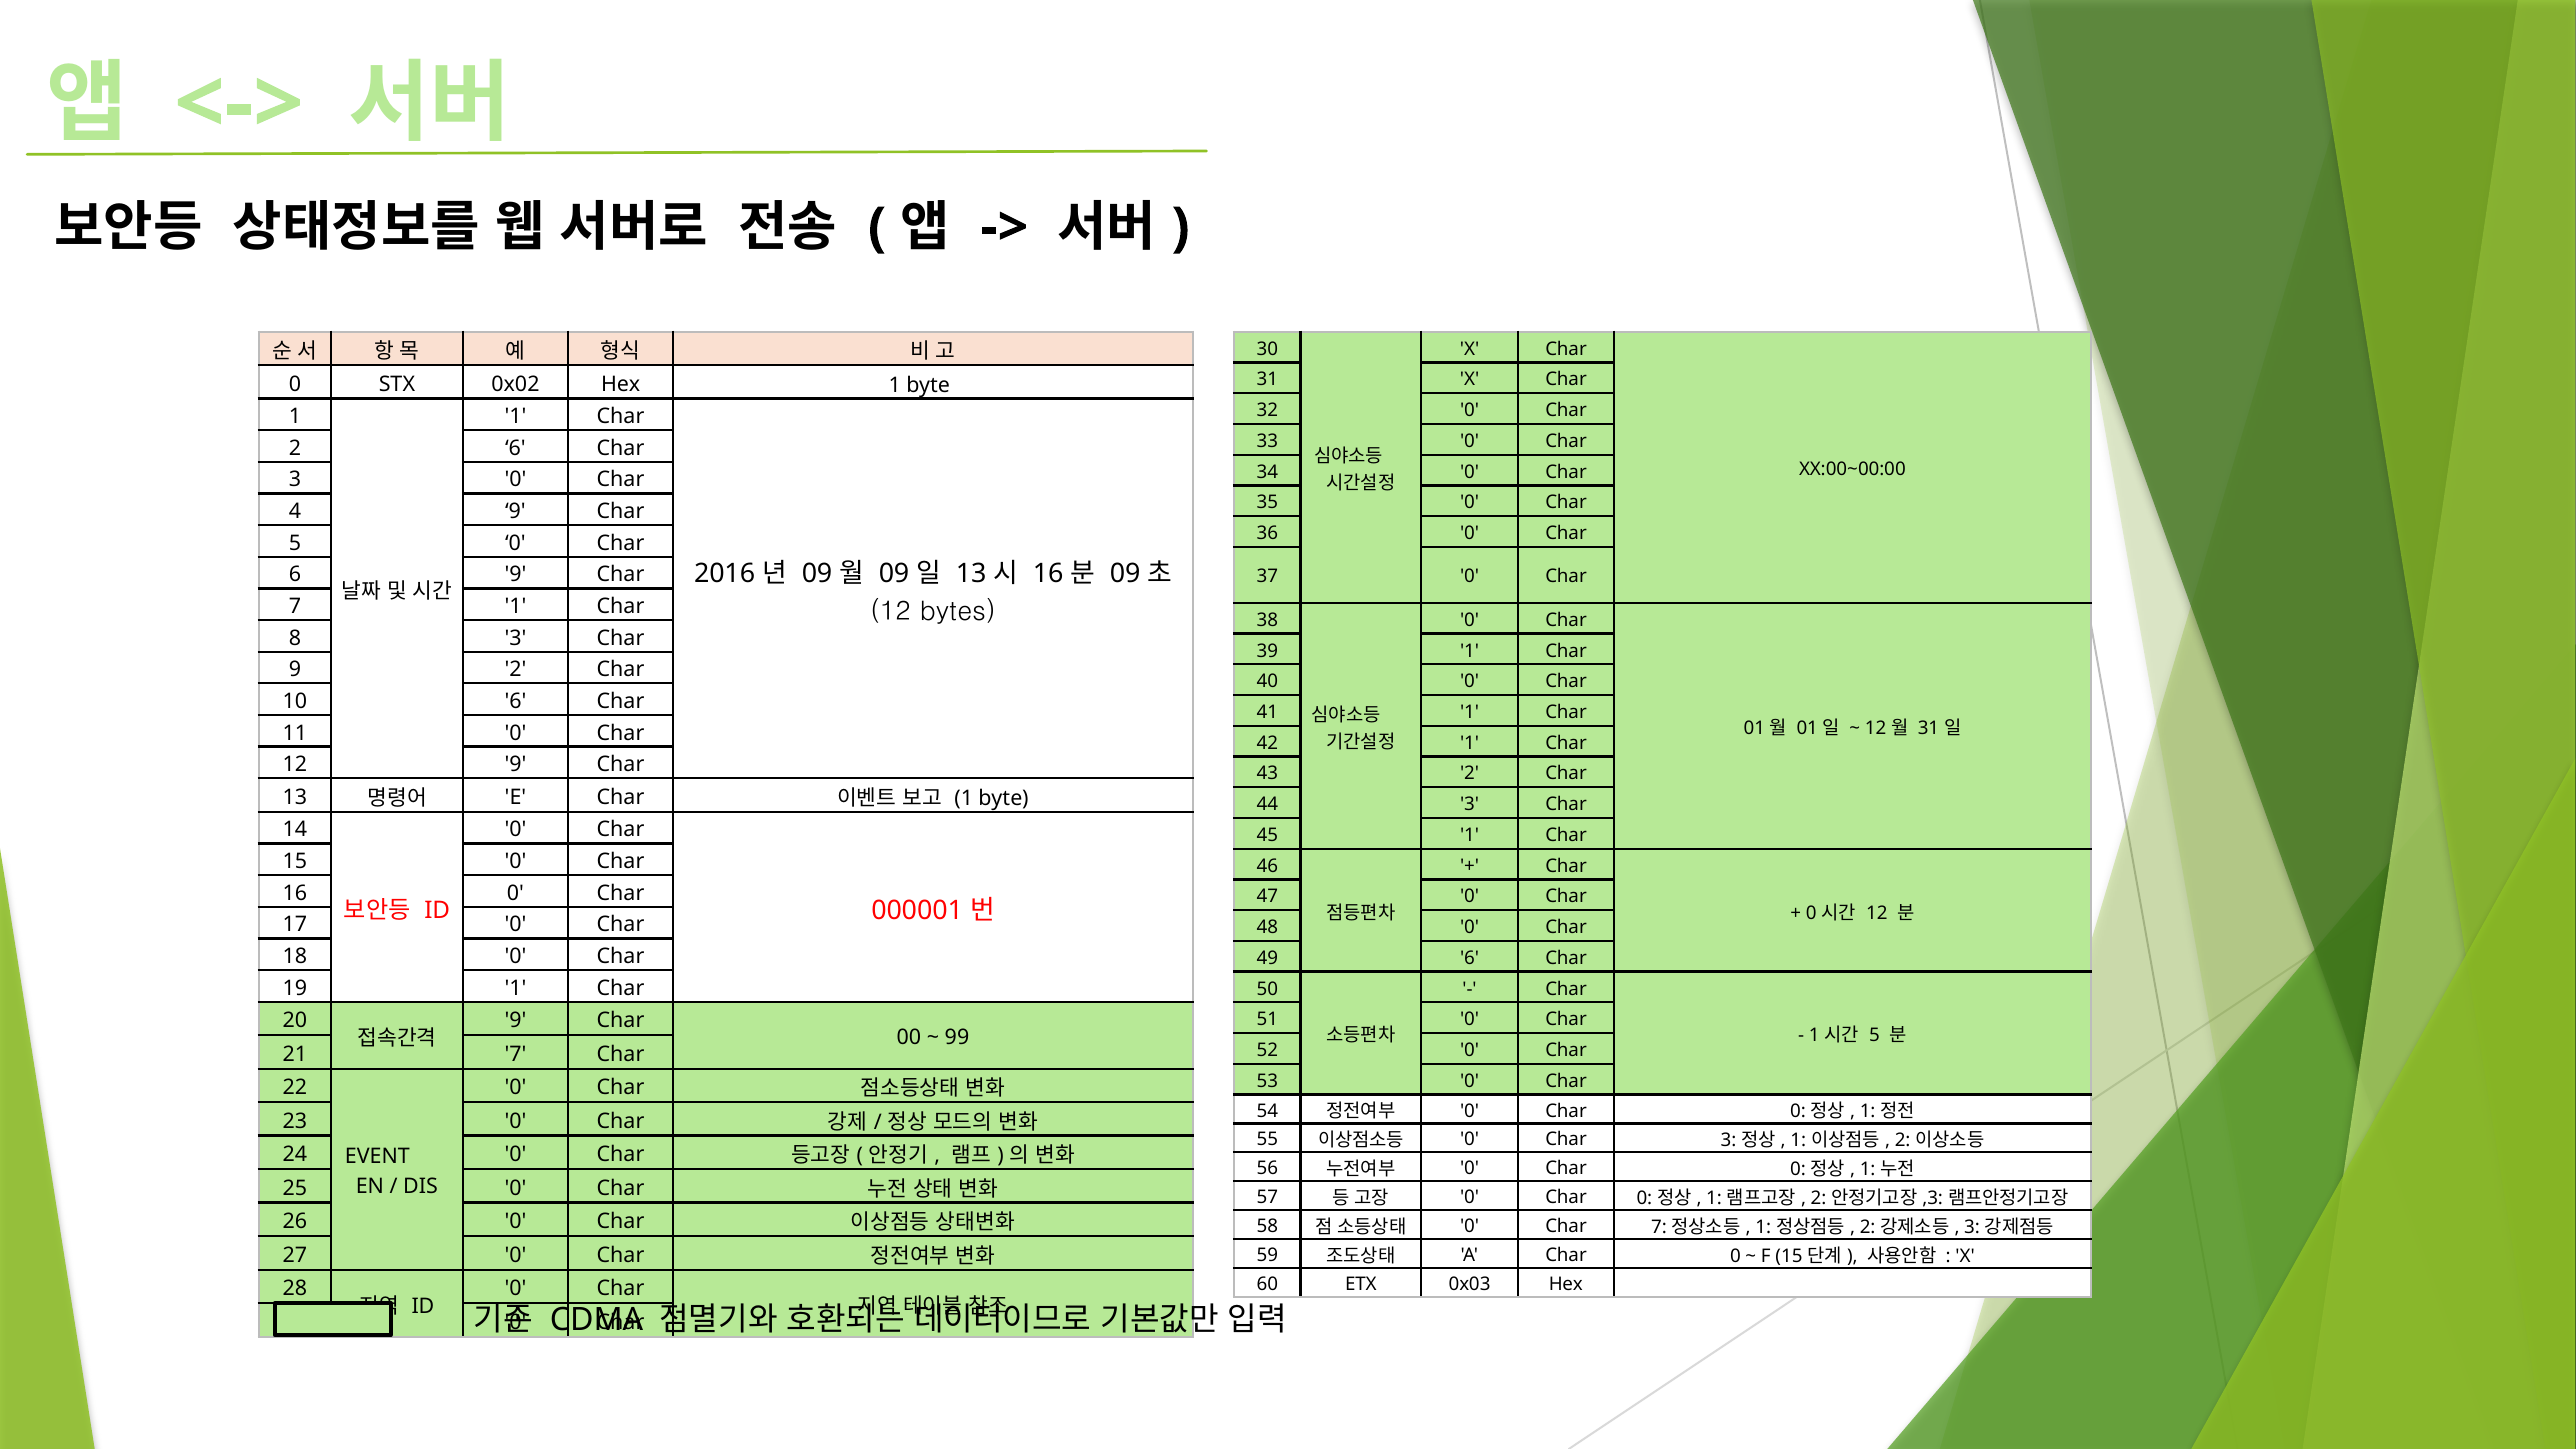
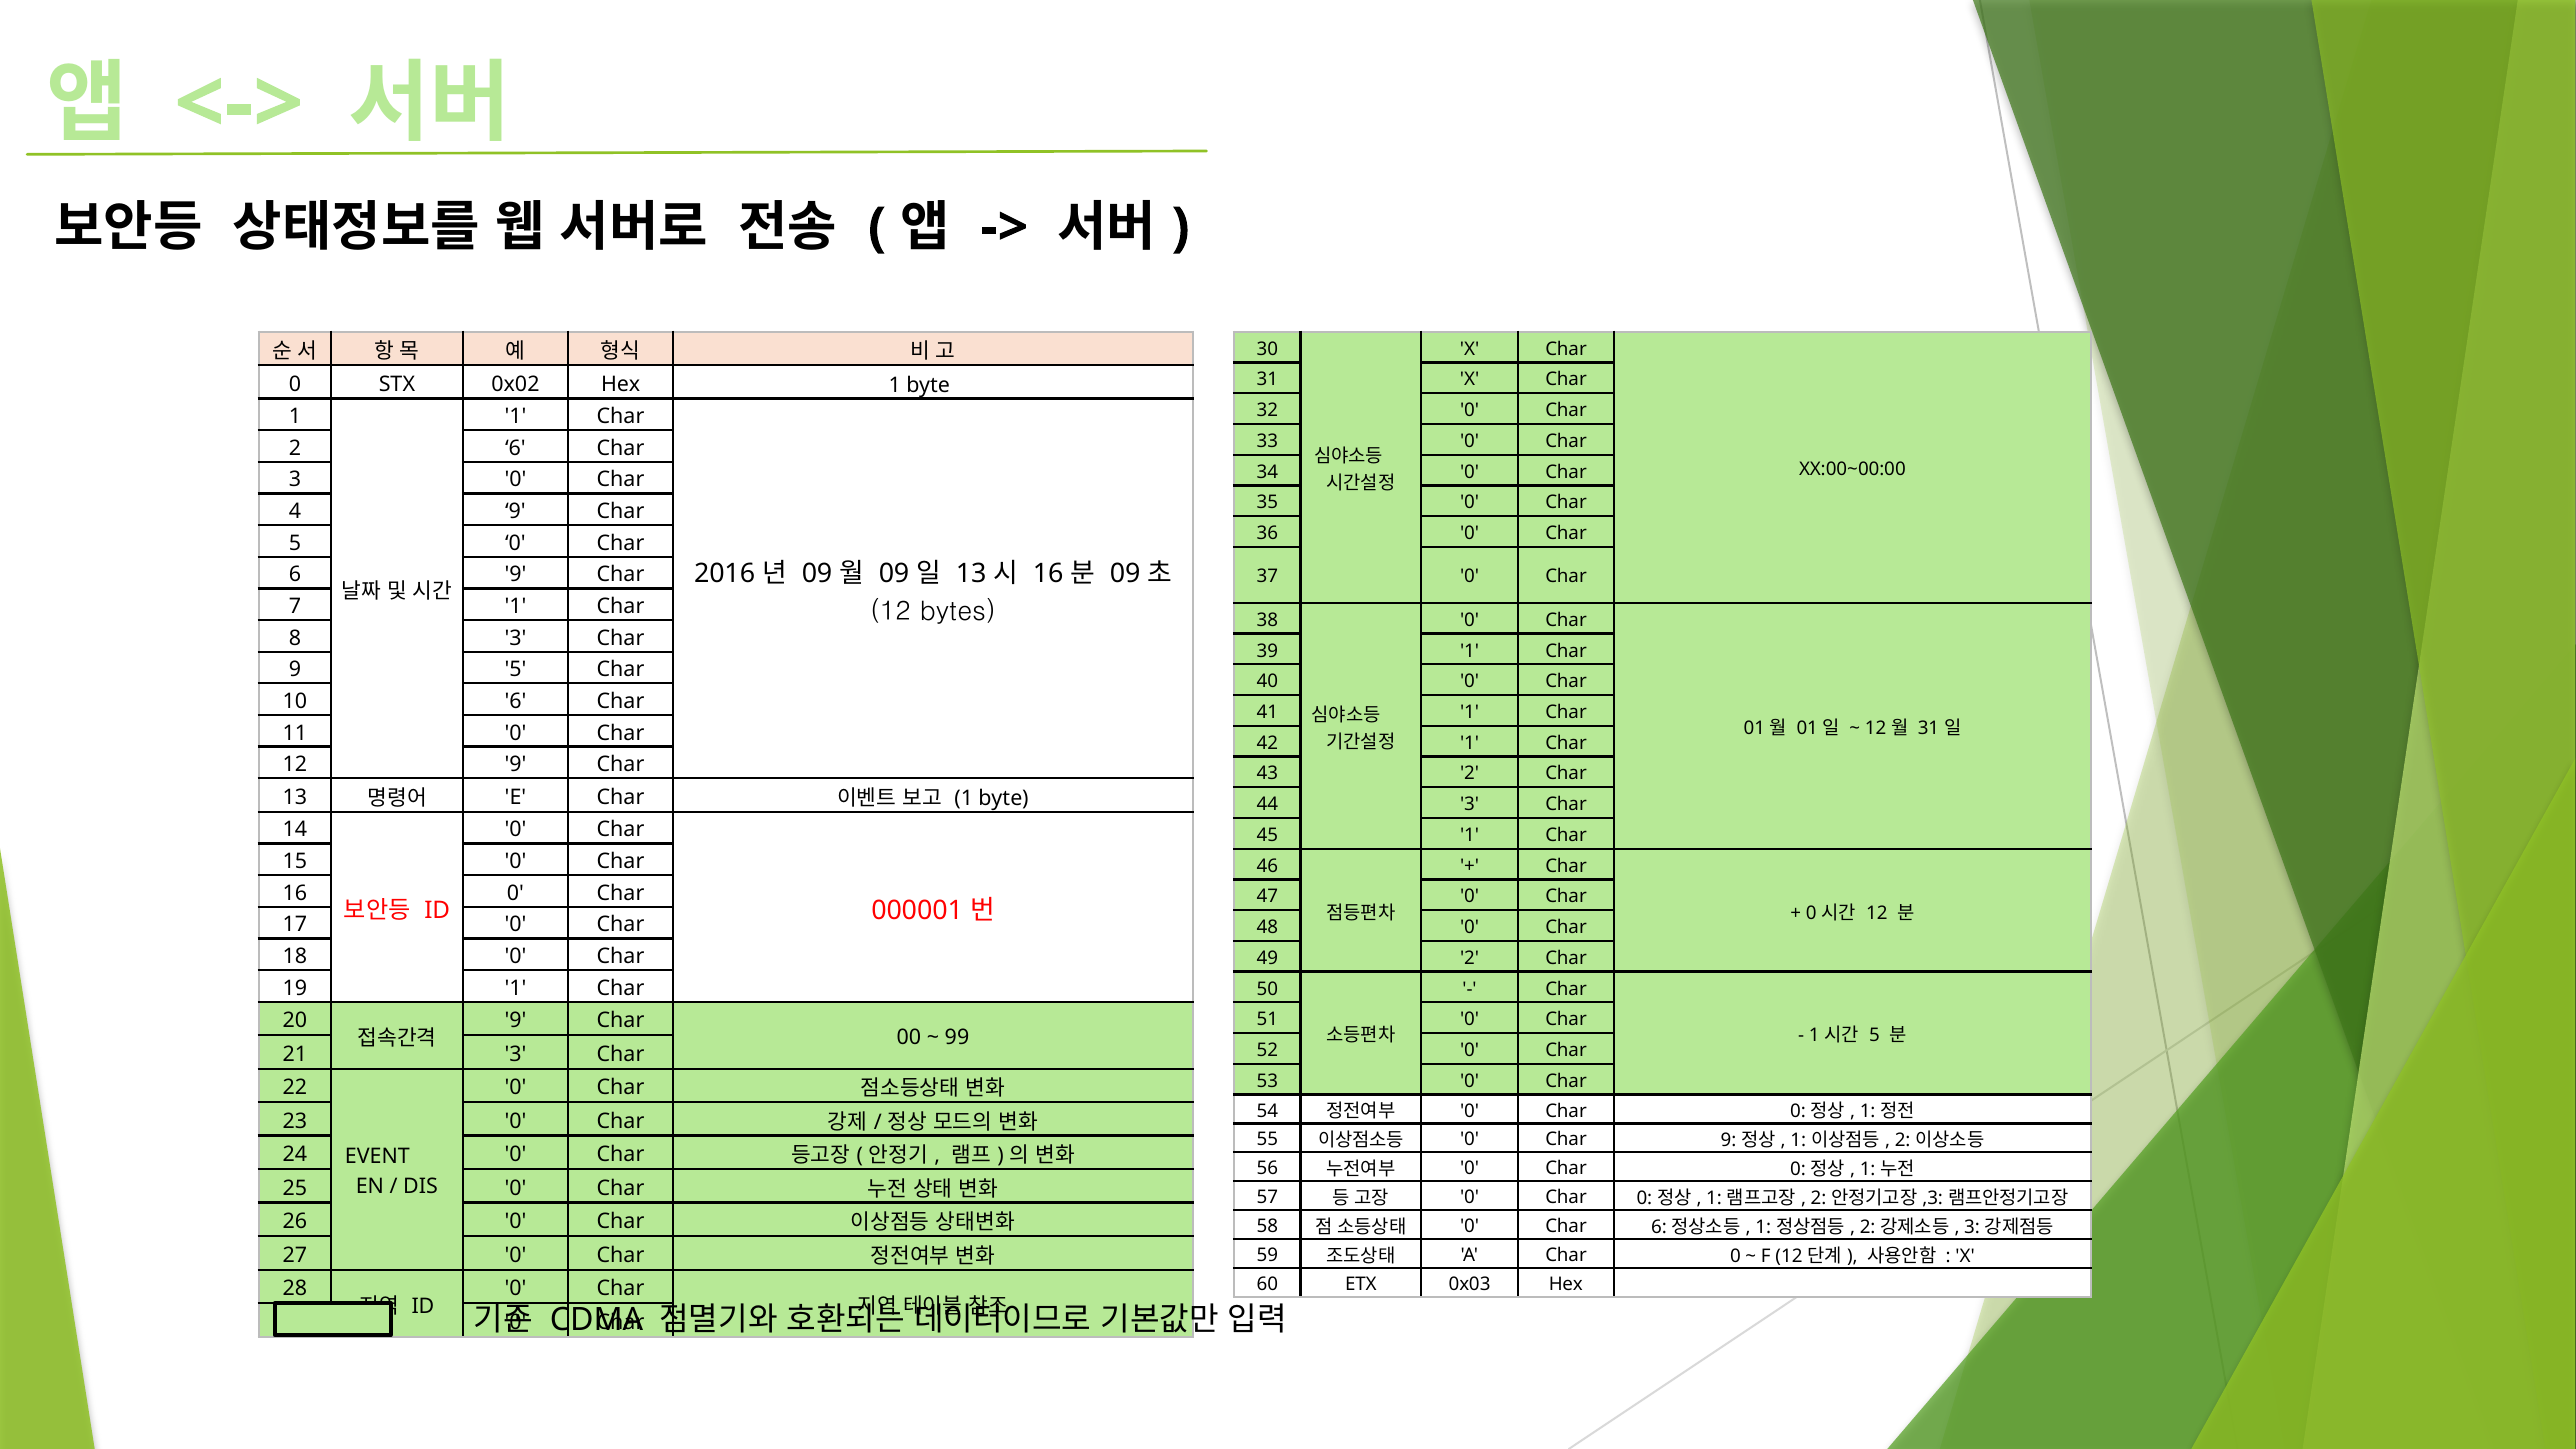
9 2: 2 -> 5
49 6: 6 -> 2
21 7: 7 -> 3
0 Char 3: 3 -> 9
7 at (1659, 1227): 7 -> 6
F 15: 15 -> 12
